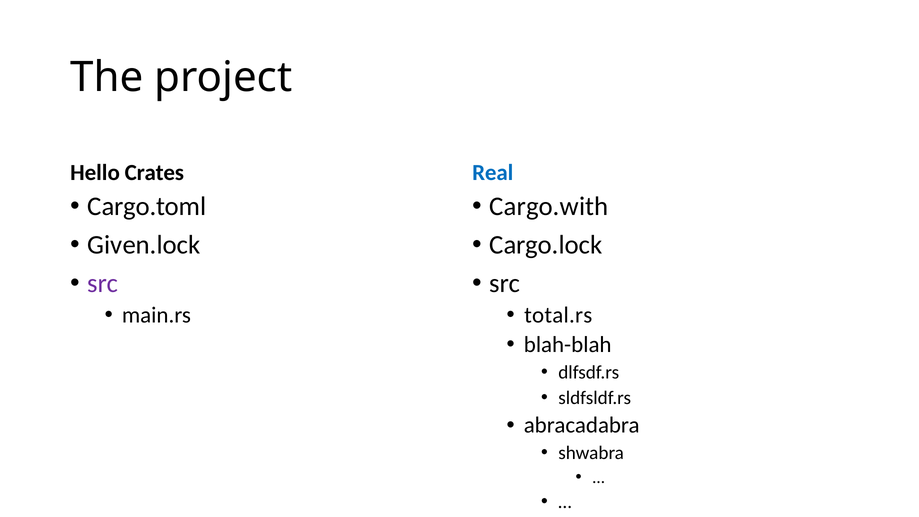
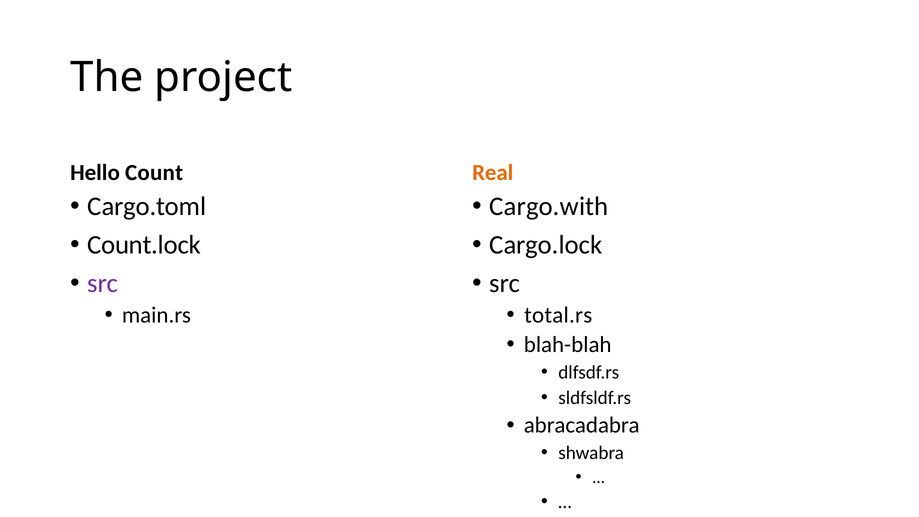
Crates: Crates -> Count
Real colour: blue -> orange
Given.lock: Given.lock -> Count.lock
